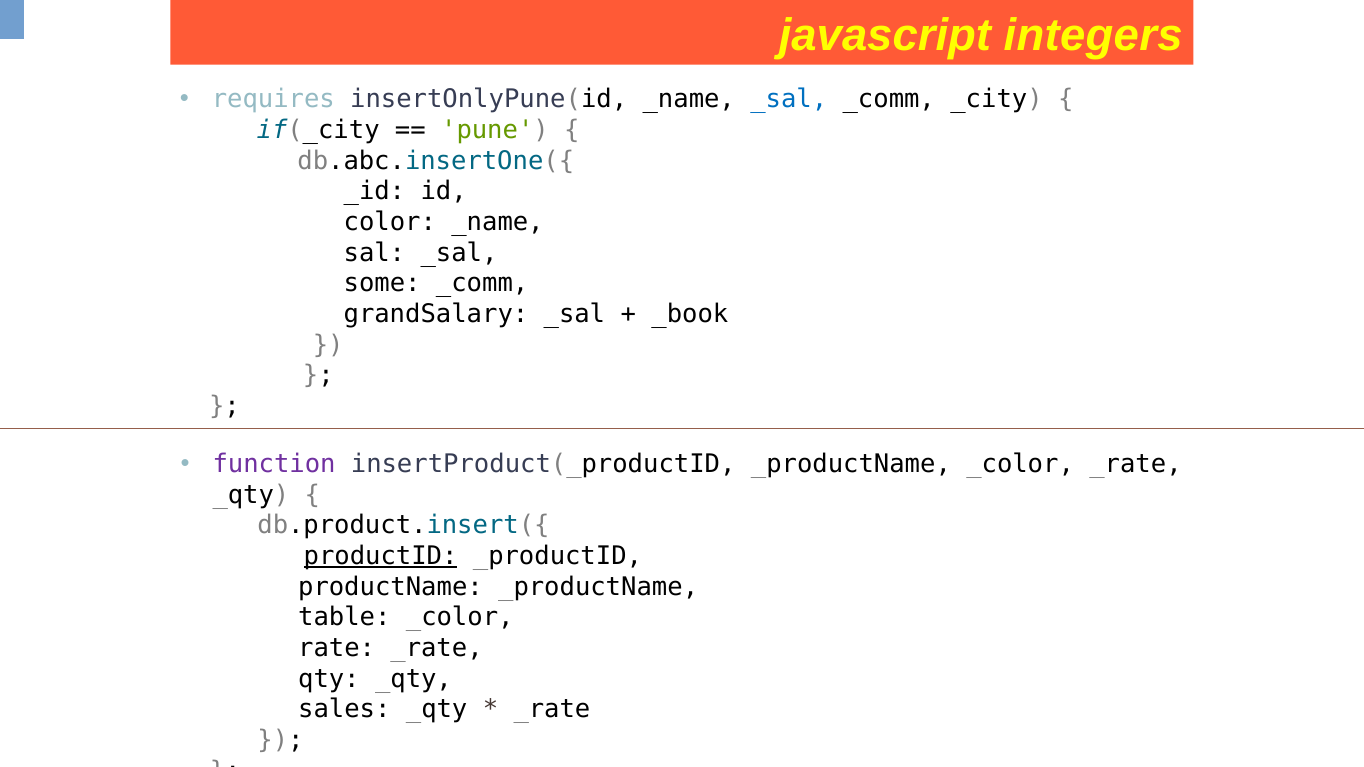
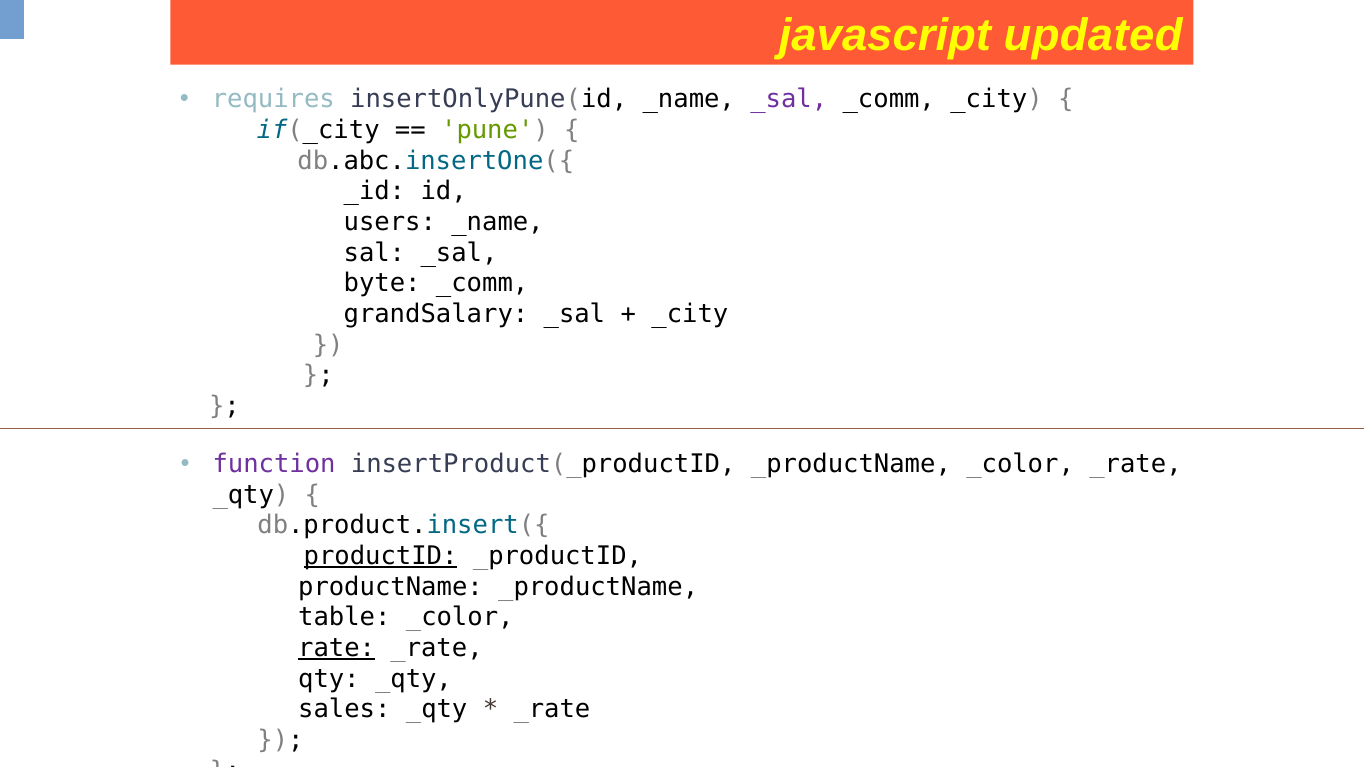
integers: integers -> updated
_sal at (789, 99) colour: blue -> purple
color: color -> users
some: some -> byte
_book at (690, 314): _book -> _city
rate underline: none -> present
